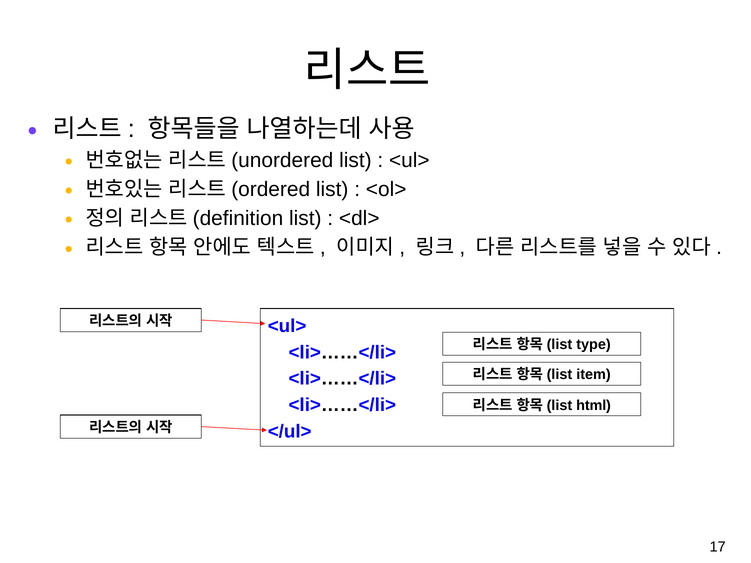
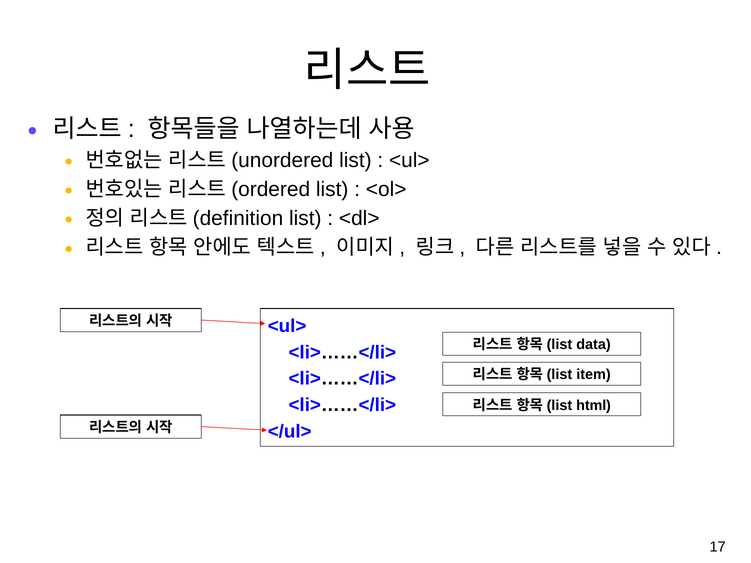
type: type -> data
